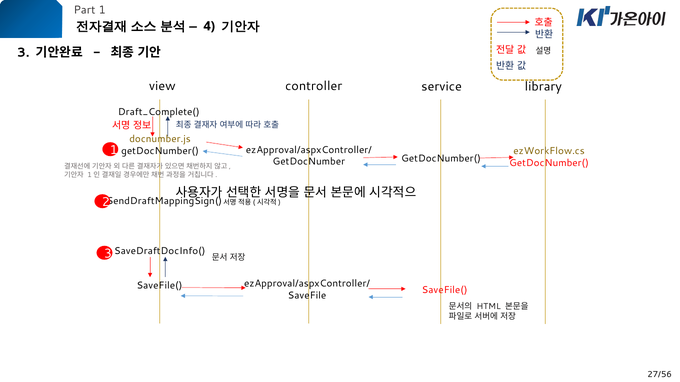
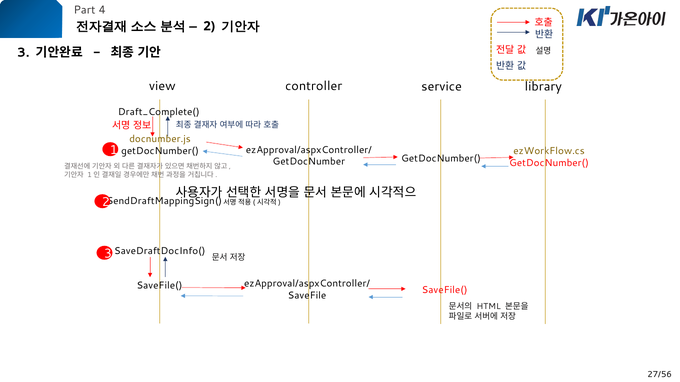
Part 1: 1 -> 4
4 at (209, 26): 4 -> 2
